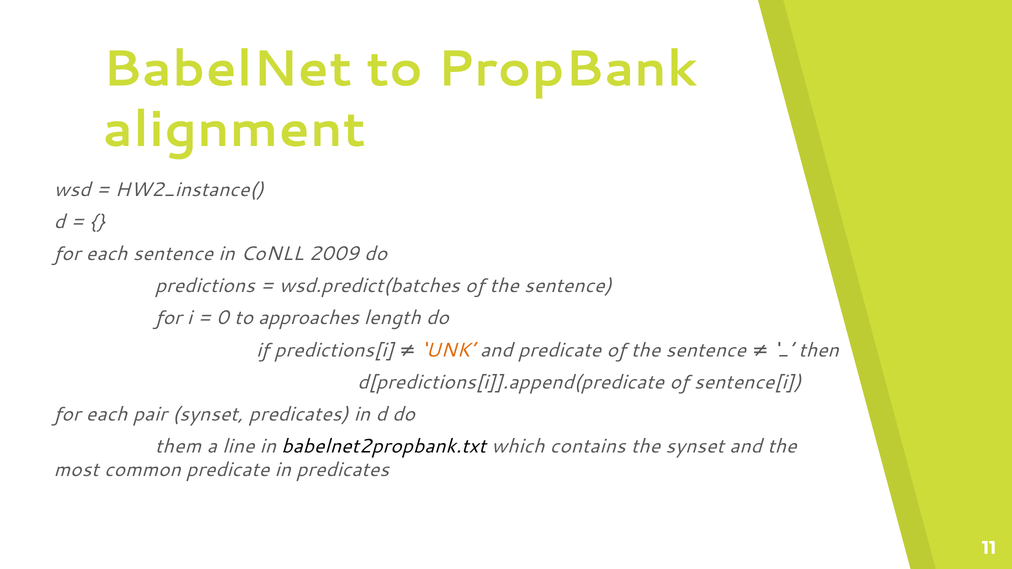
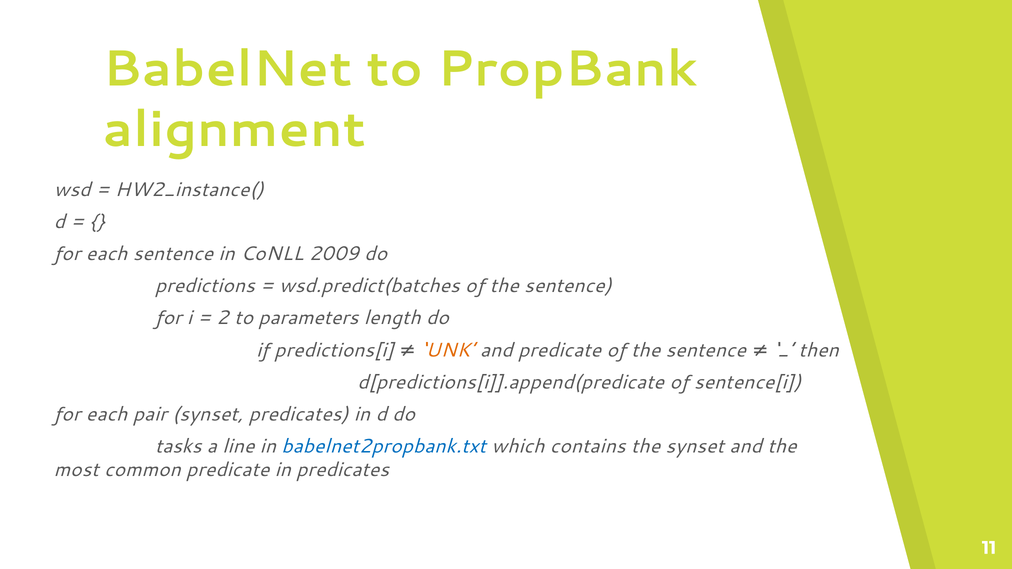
0: 0 -> 2
approaches: approaches -> parameters
them: them -> tasks
babelnet2propbank.txt colour: black -> blue
